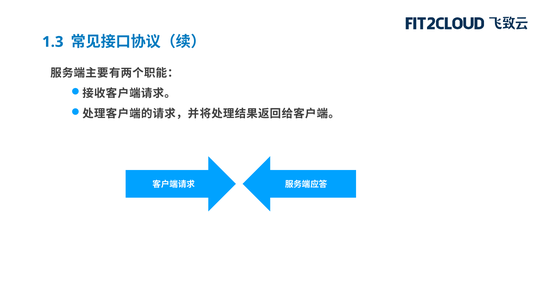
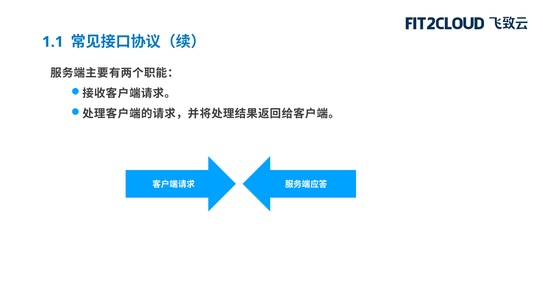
1.3: 1.3 -> 1.1
